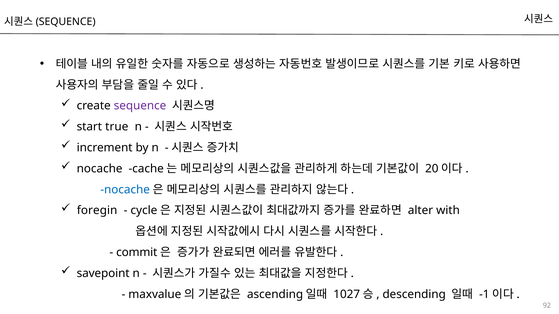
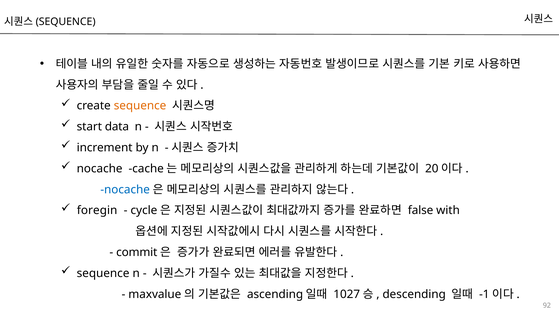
sequence at (140, 106) colour: purple -> orange
true: true -> data
alter: alter -> false
savepoint at (103, 274): savepoint -> sequence
